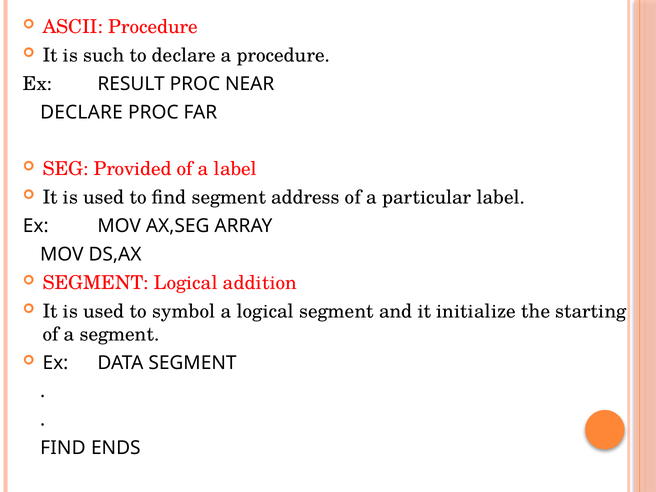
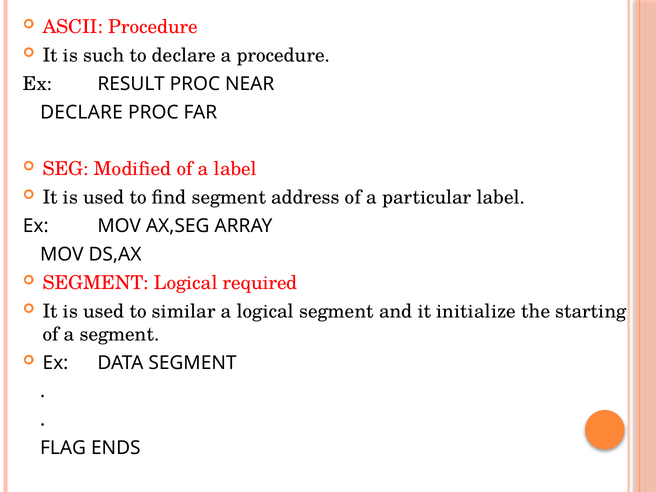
Provided: Provided -> Modified
addition: addition -> required
symbol: symbol -> similar
FIND at (63, 448): FIND -> FLAG
